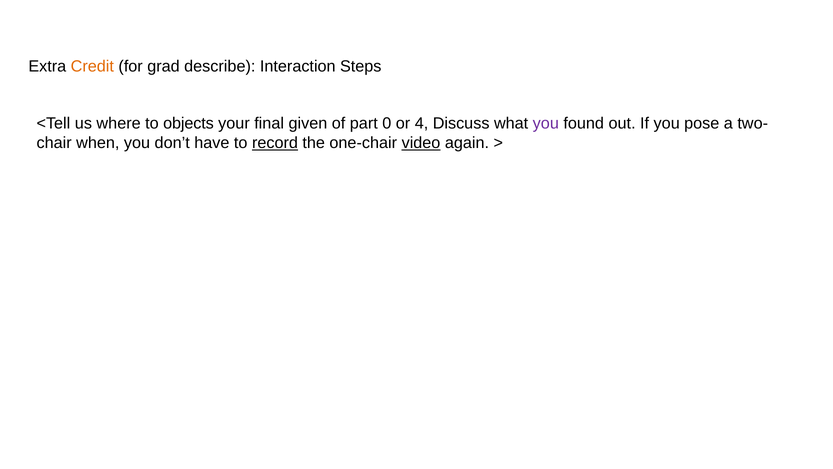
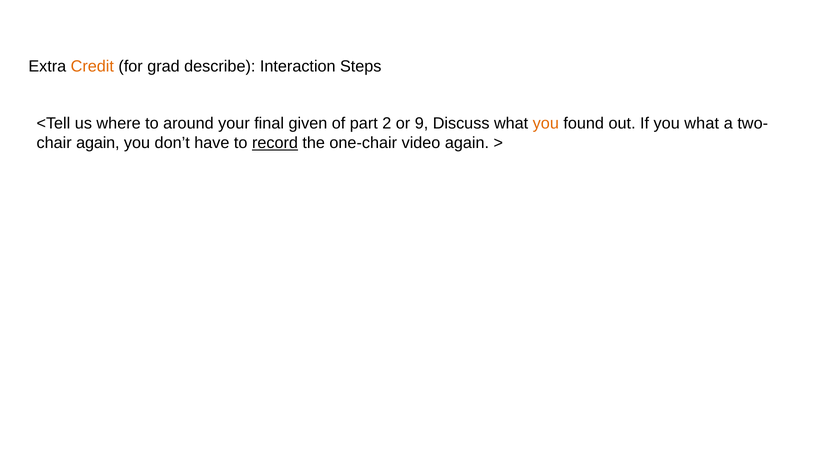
objects: objects -> around
0: 0 -> 2
4: 4 -> 9
you at (546, 123) colour: purple -> orange
you pose: pose -> what
when at (98, 143): when -> again
video underline: present -> none
